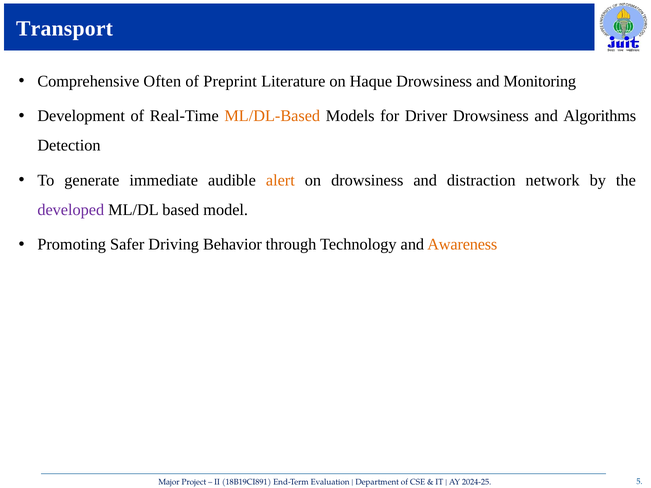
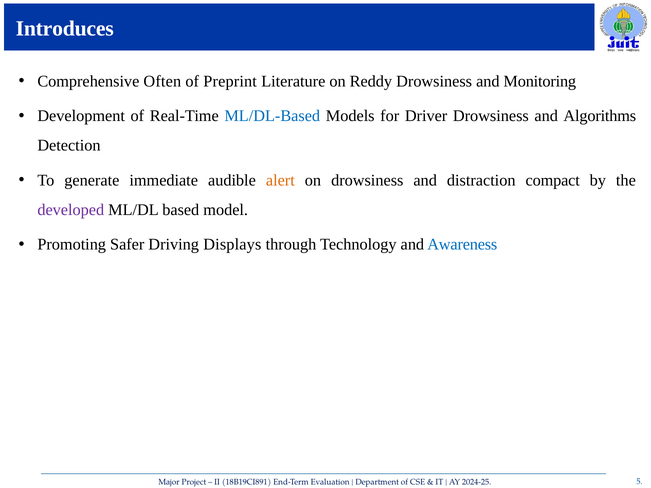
Transport: Transport -> Introduces
Haque: Haque -> Reddy
ML/DL-Based colour: orange -> blue
network: network -> compact
Behavior: Behavior -> Displays
Awareness colour: orange -> blue
